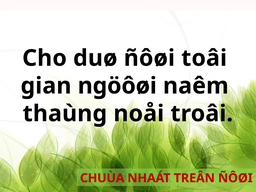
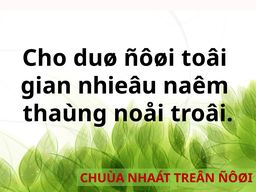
ngöôøi: ngöôøi -> nhieâu
